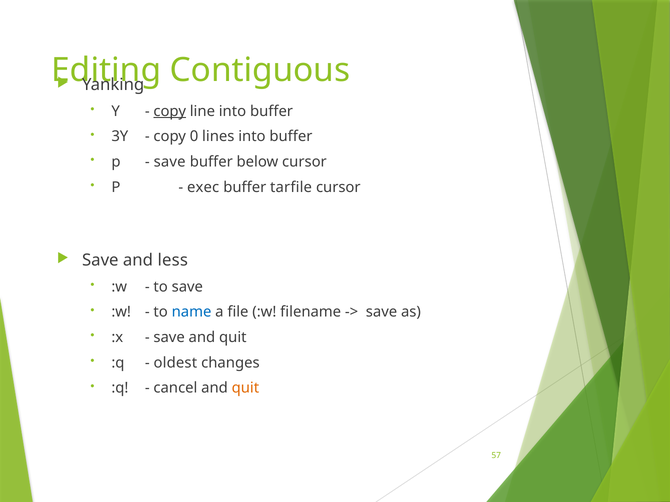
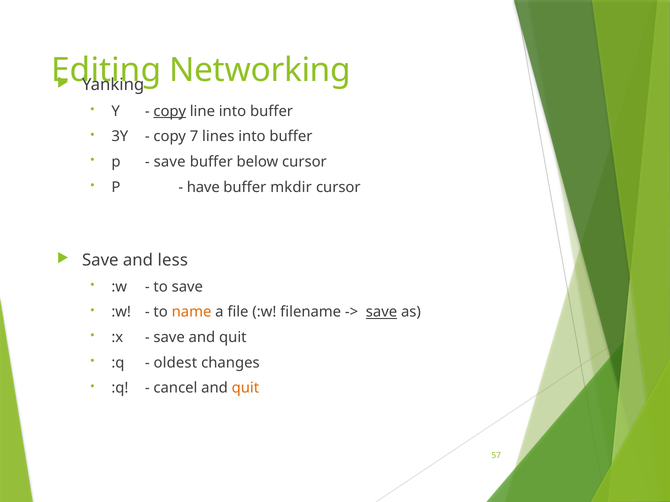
Contiguous: Contiguous -> Networking
0: 0 -> 7
exec: exec -> have
tarfile: tarfile -> mkdir
name colour: blue -> orange
save at (382, 312) underline: none -> present
